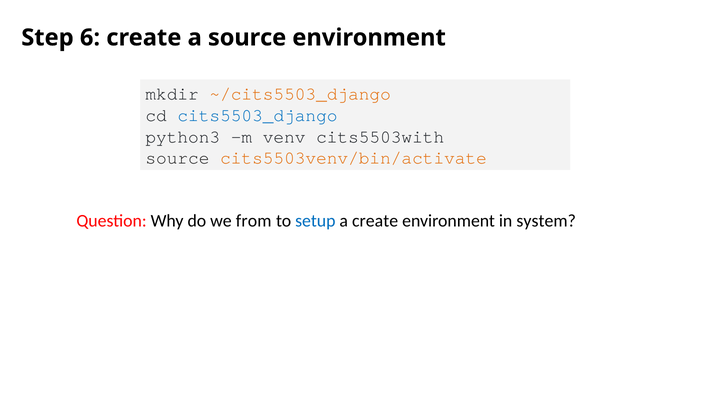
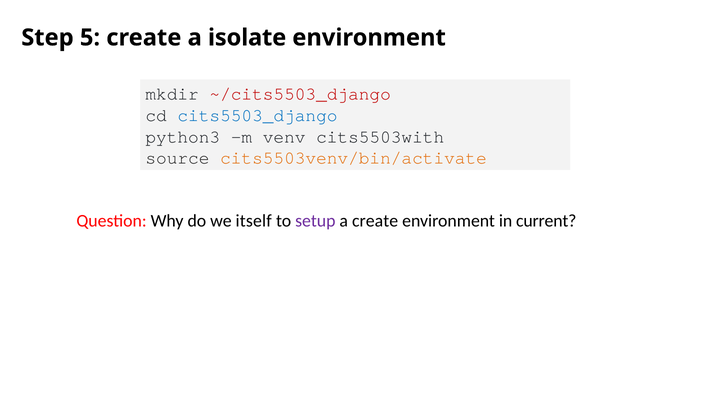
6: 6 -> 5
a source: source -> isolate
~/cits5503_django colour: orange -> red
from: from -> itself
setup colour: blue -> purple
system: system -> current
